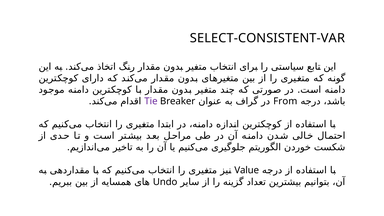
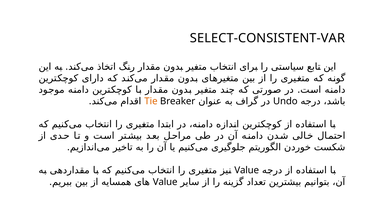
Tie colour: purple -> orange
From: From -> Undo
Undo at (165, 182): Undo -> Value
